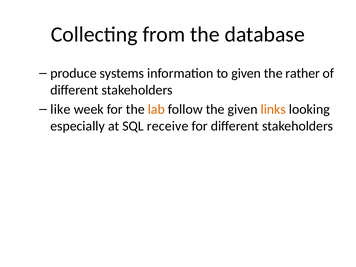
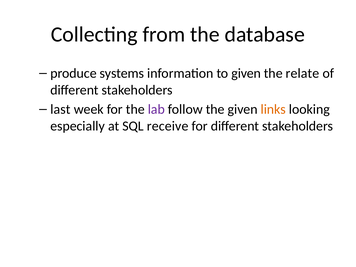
rather: rather -> relate
like: like -> last
lab colour: orange -> purple
